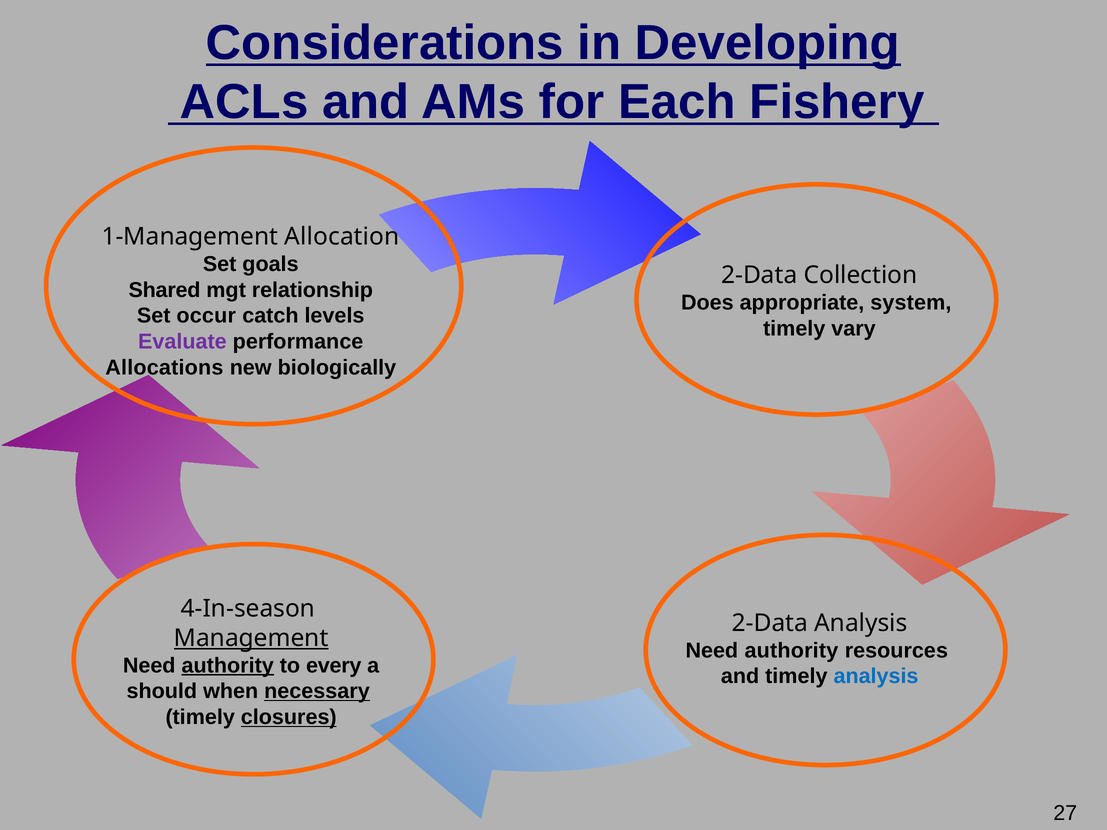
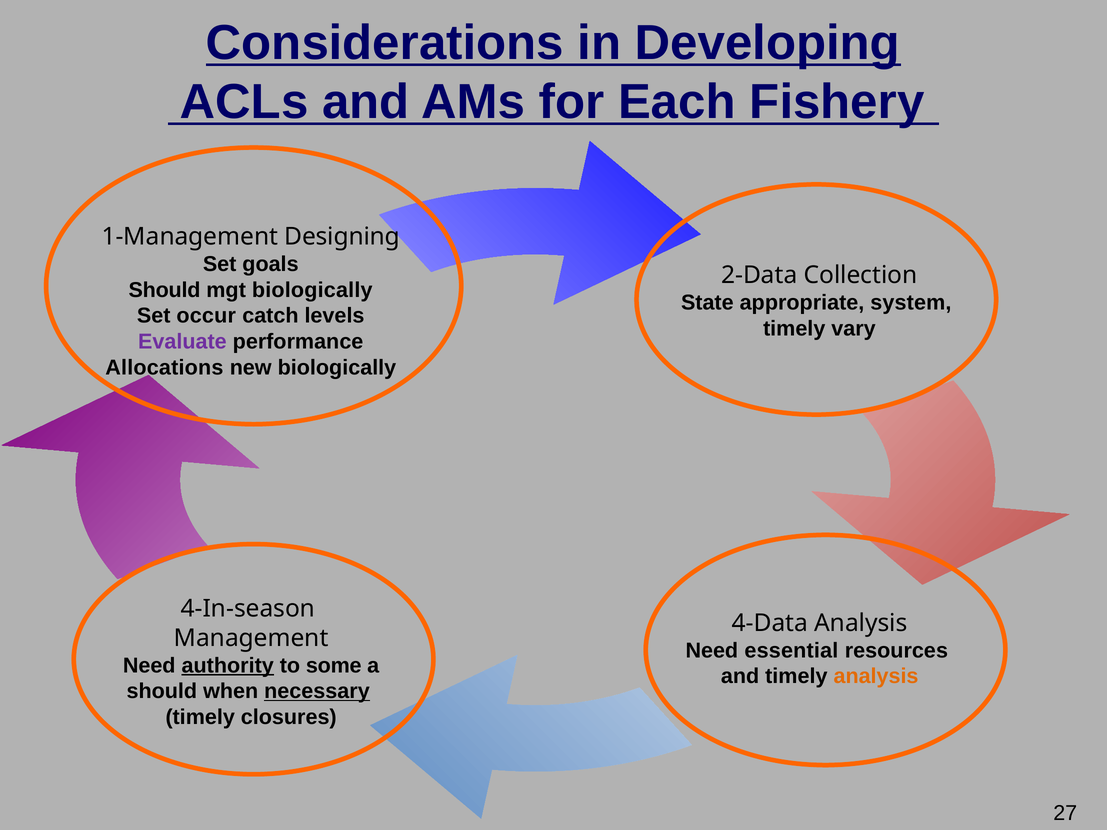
Allocation: Allocation -> Designing
Shared at (164, 290): Shared -> Should
mgt relationship: relationship -> biologically
Does: Does -> State
2-Data at (770, 623): 2-Data -> 4-Data
Management underline: present -> none
authority at (791, 651): authority -> essential
every: every -> some
analysis at (876, 676) colour: blue -> orange
closures underline: present -> none
